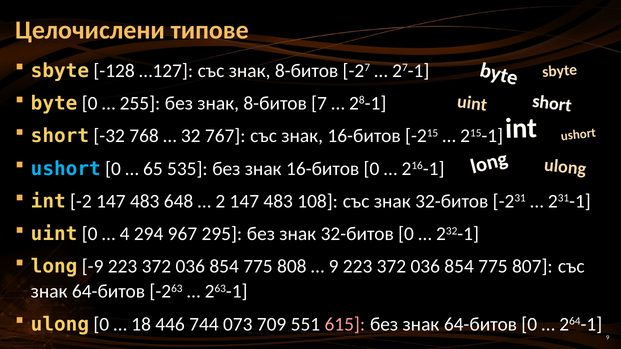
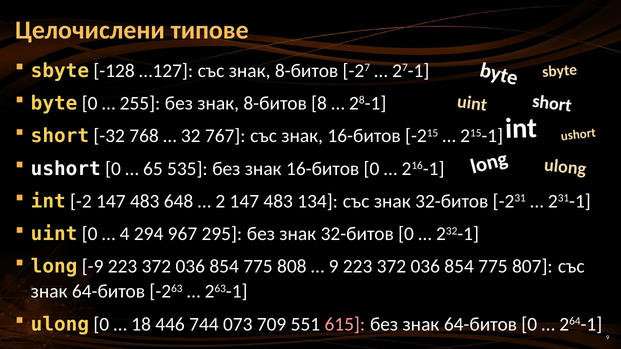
7: 7 -> 8
ushort at (66, 169) colour: light blue -> white
108: 108 -> 134
